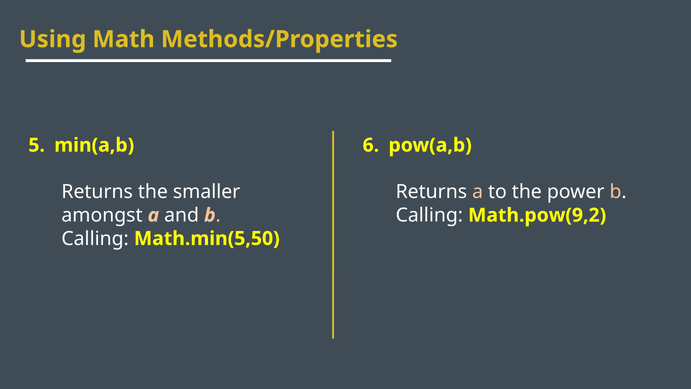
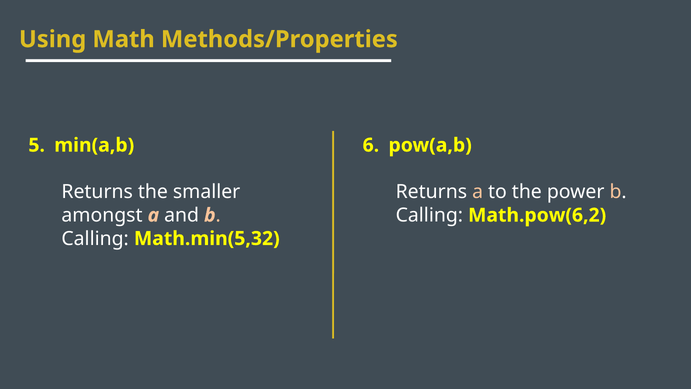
Math.pow(9,2: Math.pow(9,2 -> Math.pow(6,2
Math.min(5,50: Math.min(5,50 -> Math.min(5,32
